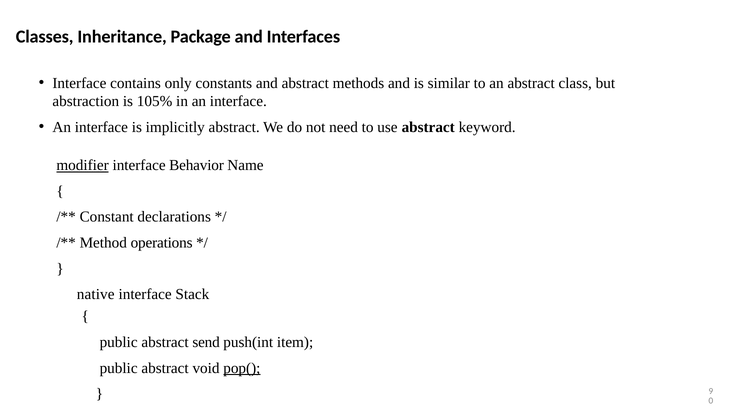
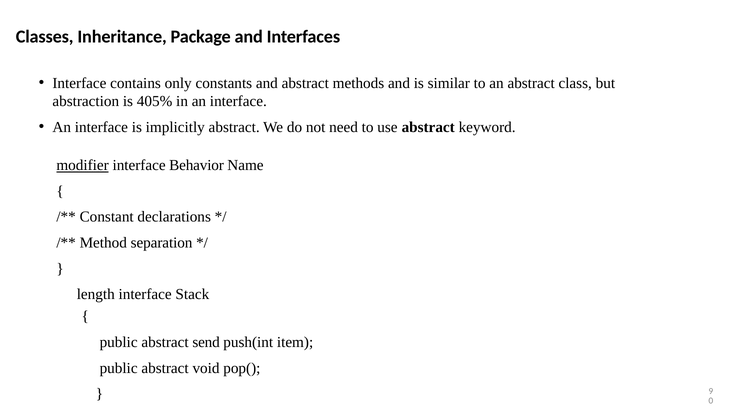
105%: 105% -> 405%
operations: operations -> separation
native: native -> length
pop( underline: present -> none
